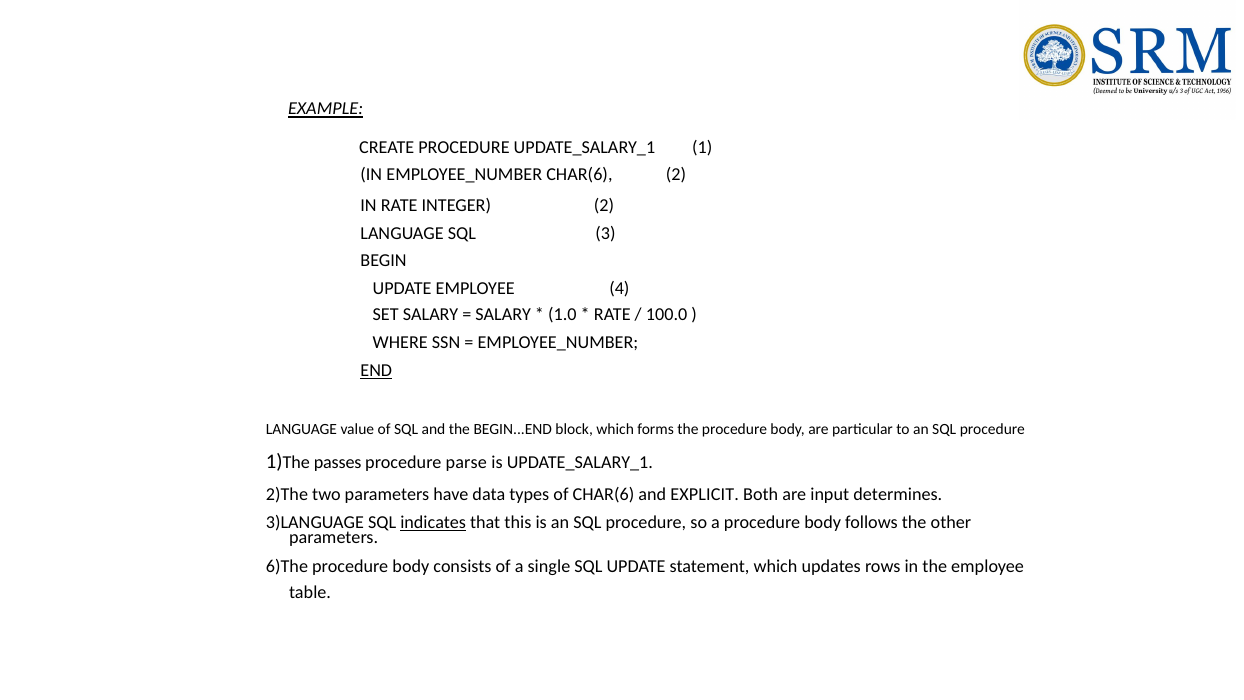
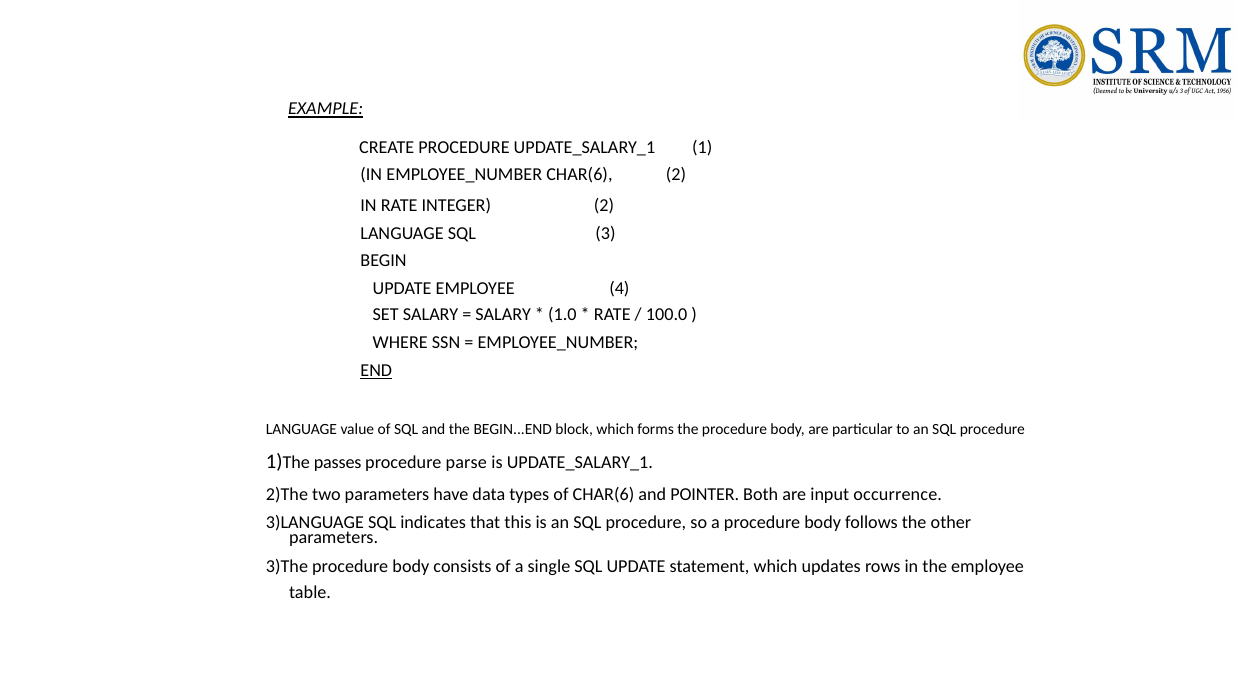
EXPLICIT: EXPLICIT -> POINTER
determines: determines -> occurrence
indicates underline: present -> none
6)The: 6)The -> 3)The
